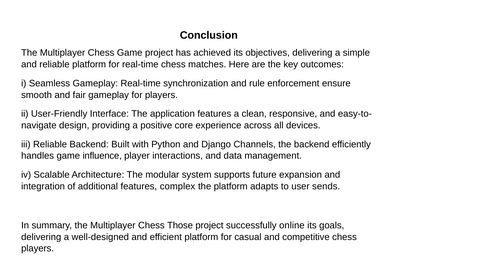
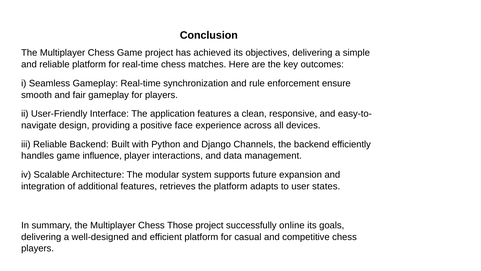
core: core -> face
complex: complex -> retrieves
sends: sends -> states
